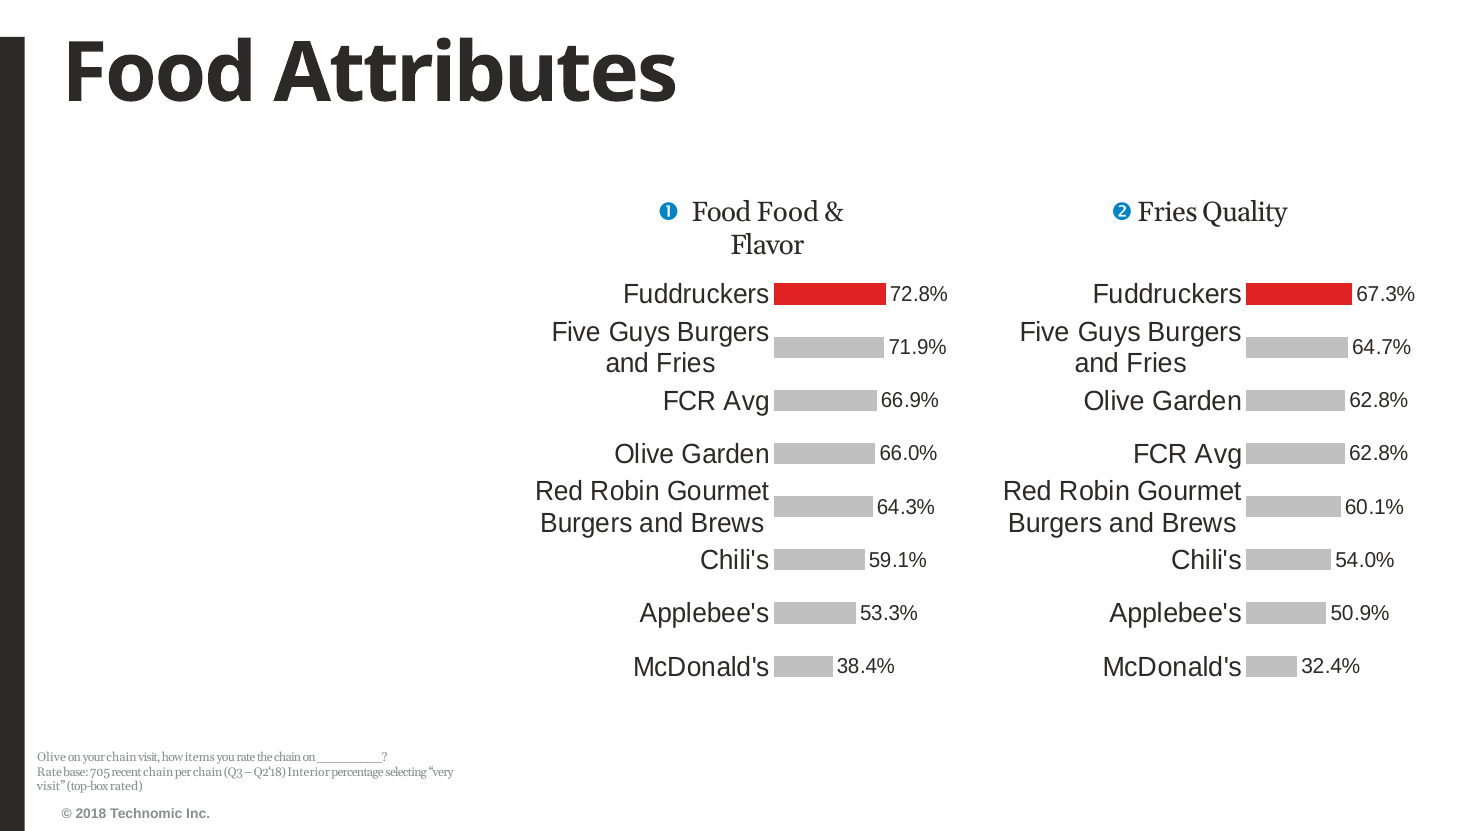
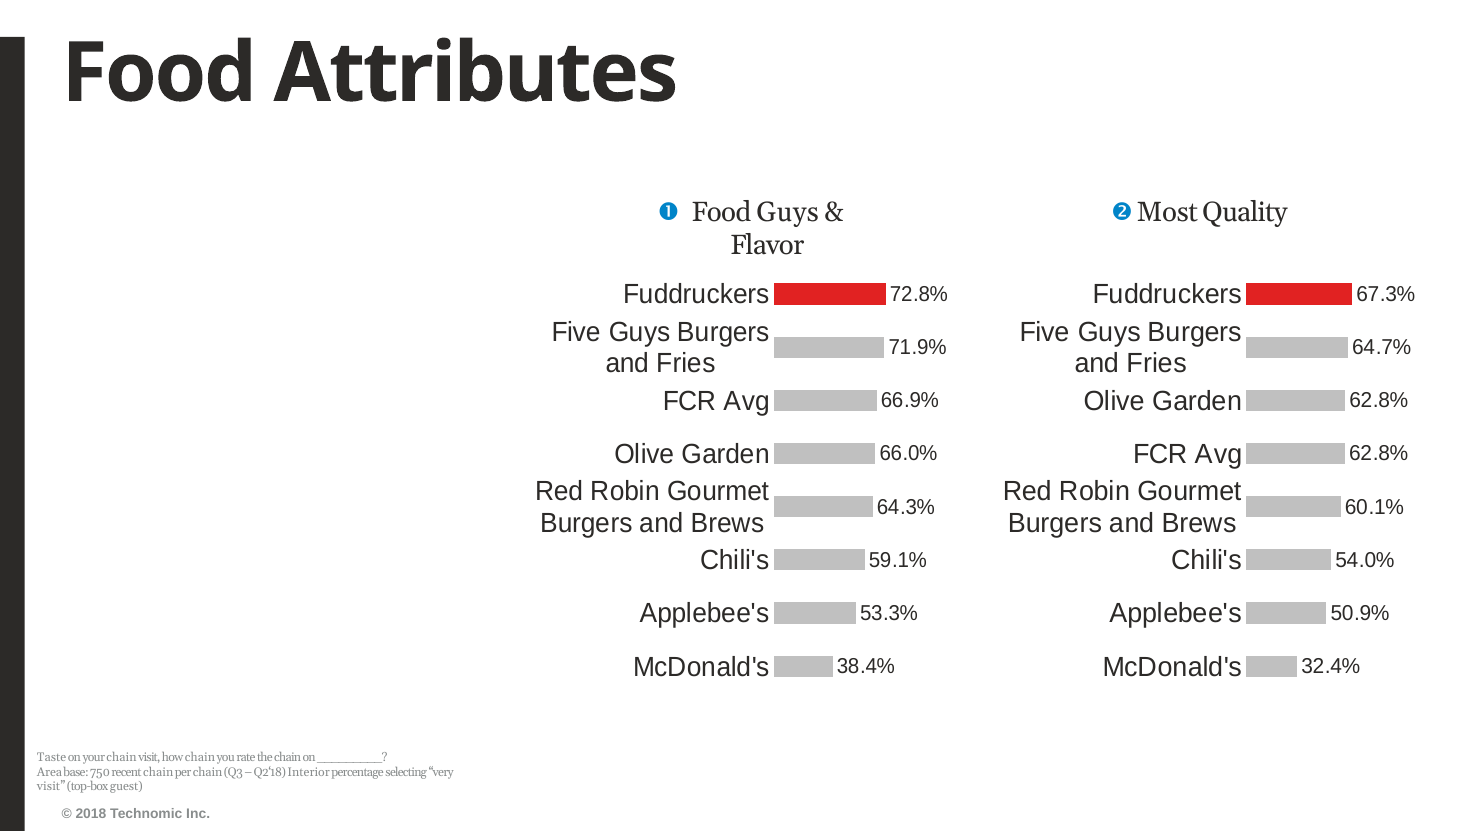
Food Food: Food -> Guys
Fries at (1167, 213): Fries -> Most
Olive at (52, 758): Olive -> Taste
how items: items -> chain
Rate at (50, 772): Rate -> Area
705: 705 -> 750
rated: rated -> guest
